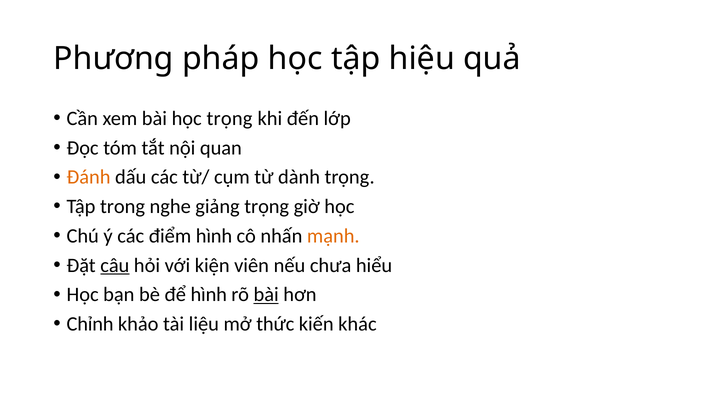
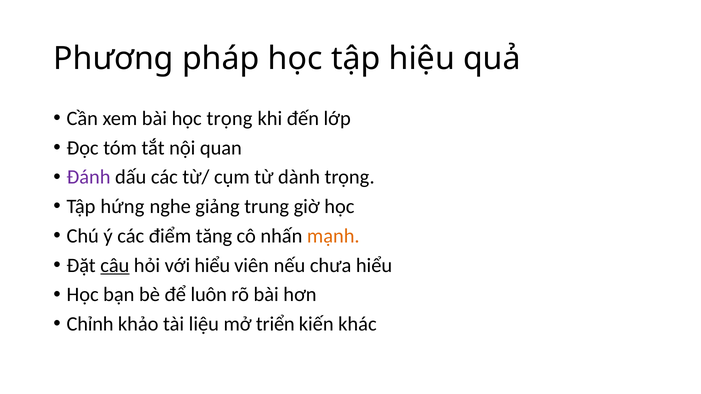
Đánh colour: orange -> purple
trong: trong -> hứng
giảng trọng: trọng -> trung
điểm hình: hình -> tăng
với kiện: kiện -> hiểu
để hình: hình -> luôn
bài at (266, 295) underline: present -> none
thức: thức -> triển
